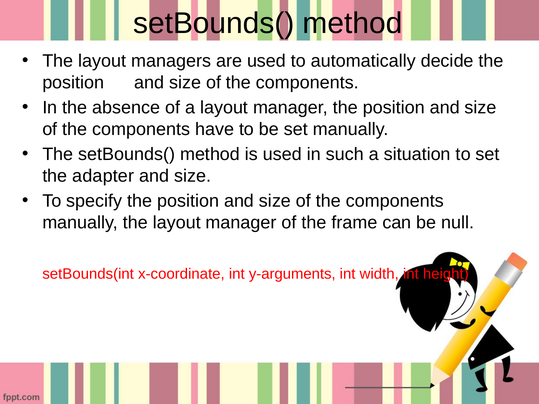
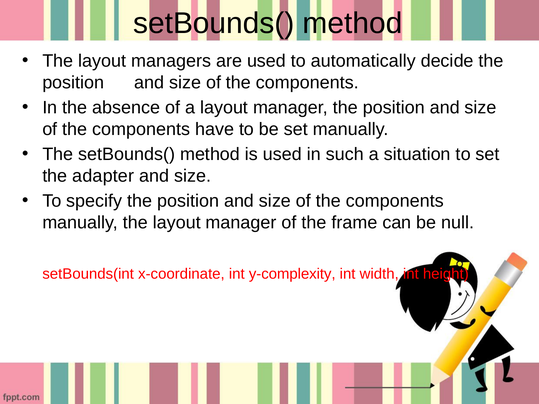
y-arguments: y-arguments -> y-complexity
